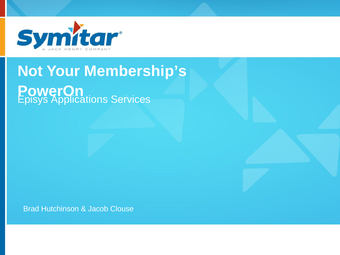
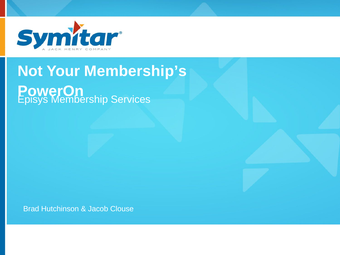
Applications: Applications -> Membership
